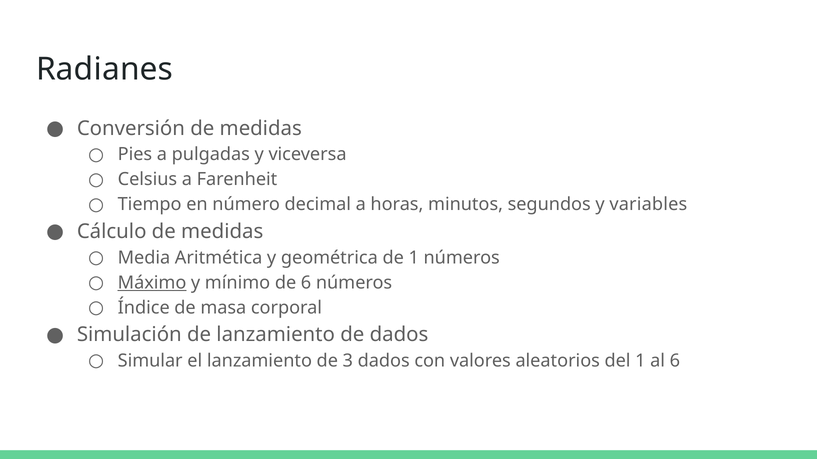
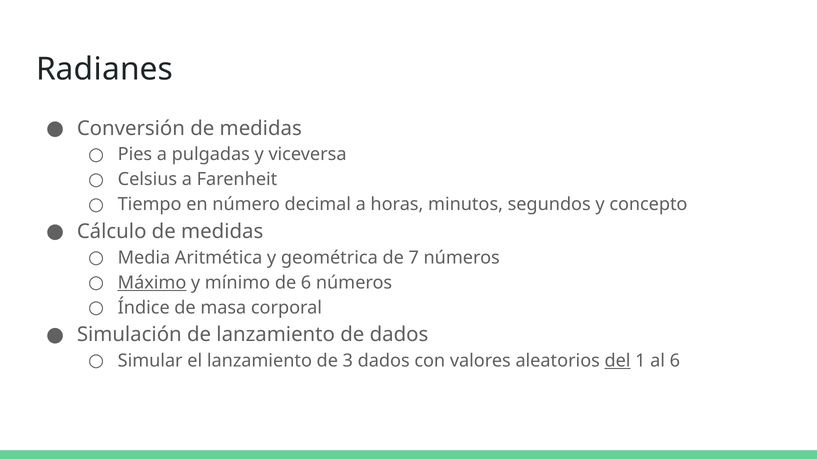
variables: variables -> concepto
de 1: 1 -> 7
del underline: none -> present
